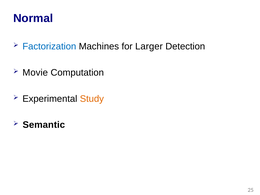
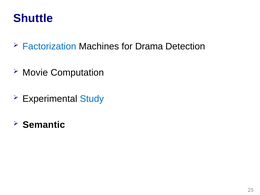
Normal: Normal -> Shuttle
Larger: Larger -> Drama
Study colour: orange -> blue
